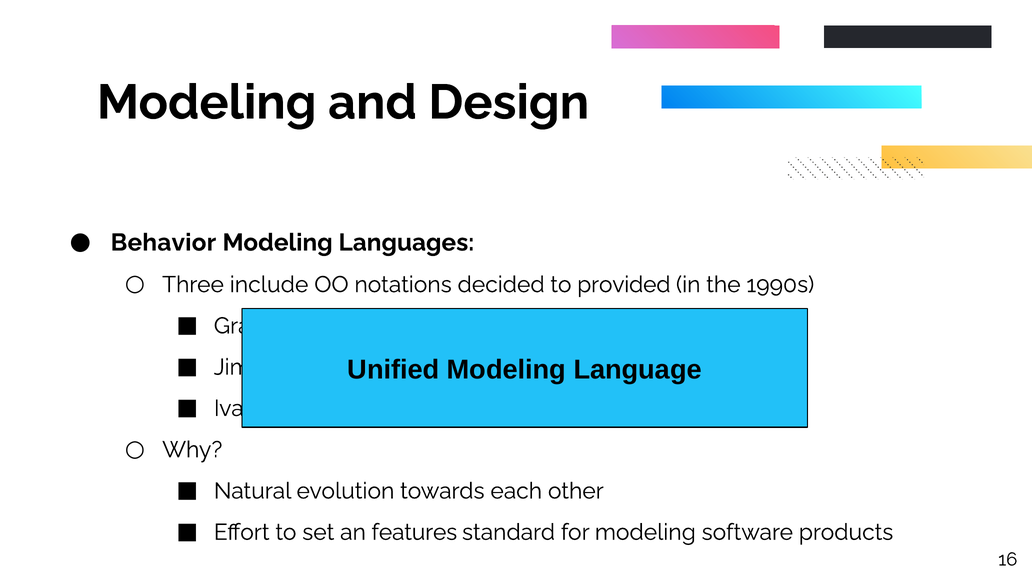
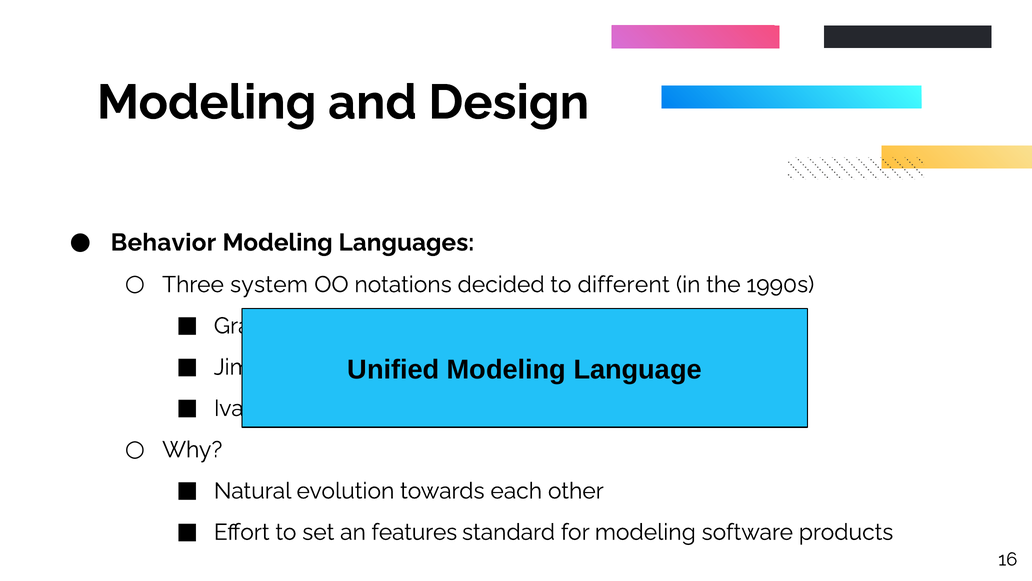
include: include -> system
provided: provided -> different
